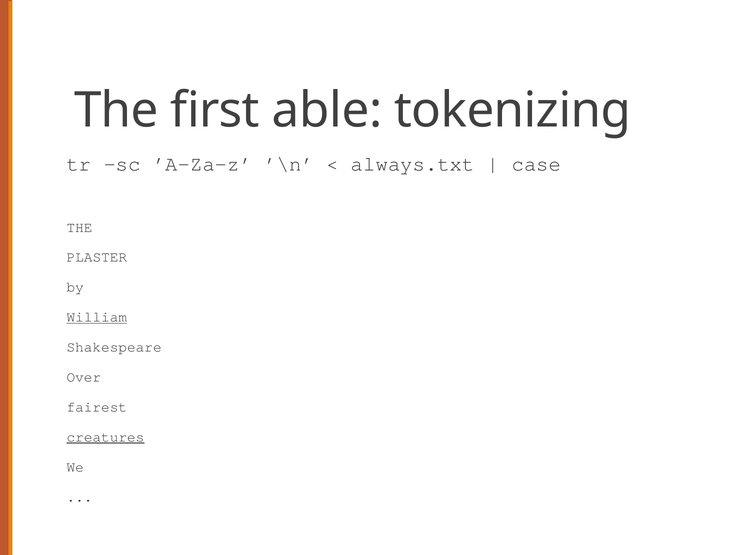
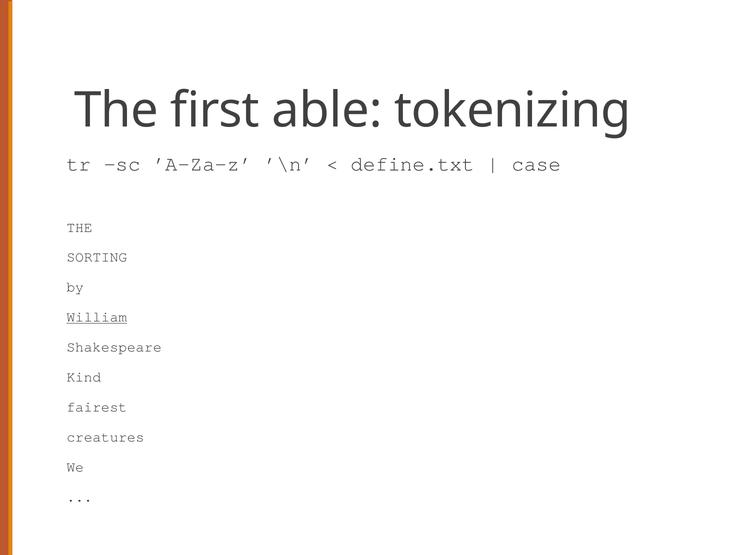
always.txt: always.txt -> define.txt
PLASTER: PLASTER -> SORTING
Over: Over -> Kind
creatures underline: present -> none
